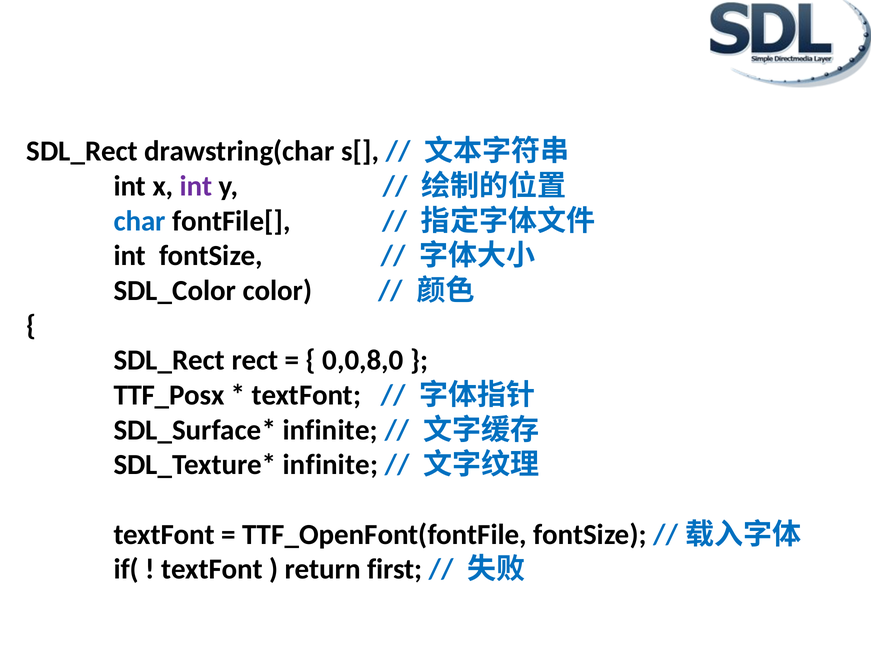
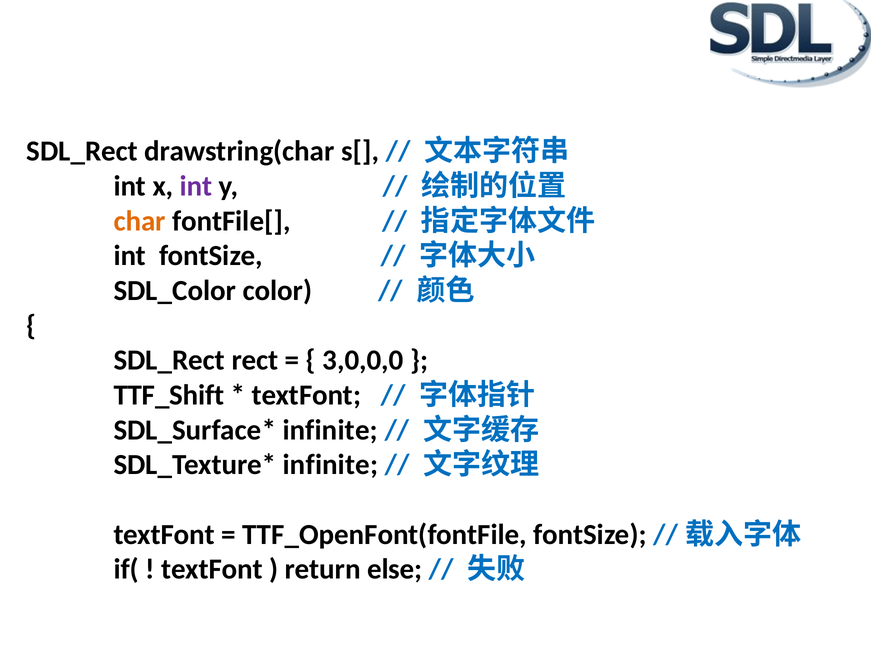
char colour: blue -> orange
0,0,8,0: 0,0,8,0 -> 3,0,0,0
TTF_Posx: TTF_Posx -> TTF_Shift
first: first -> else
